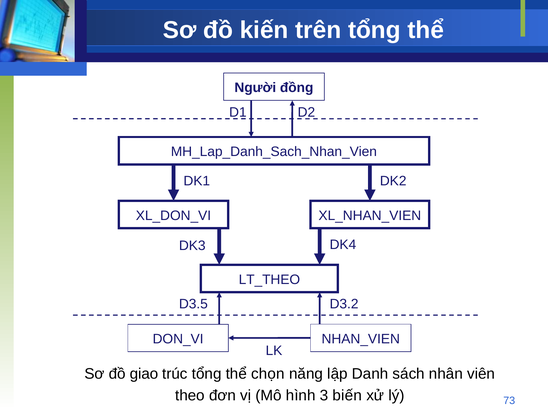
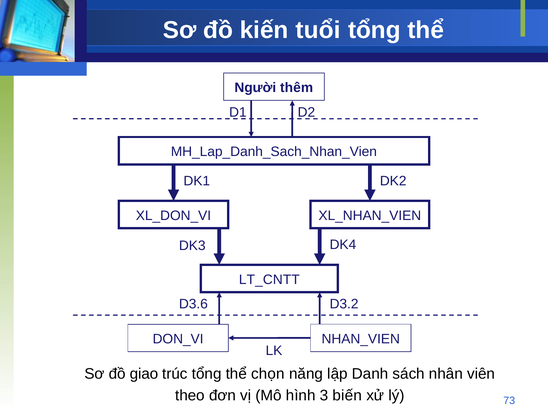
trên: trên -> tuổi
đồng: đồng -> thêm
LT_THEO: LT_THEO -> LT_CNTT
D3.5: D3.5 -> D3.6
